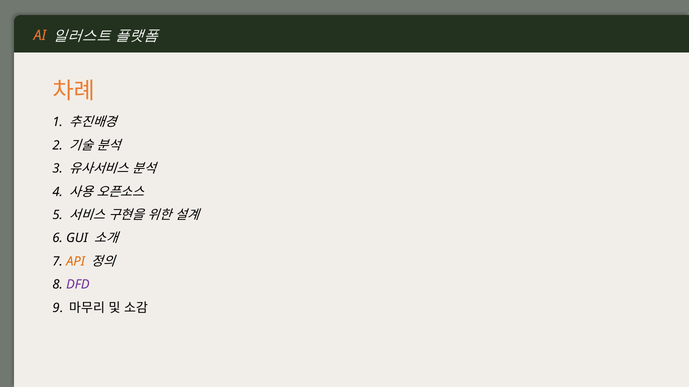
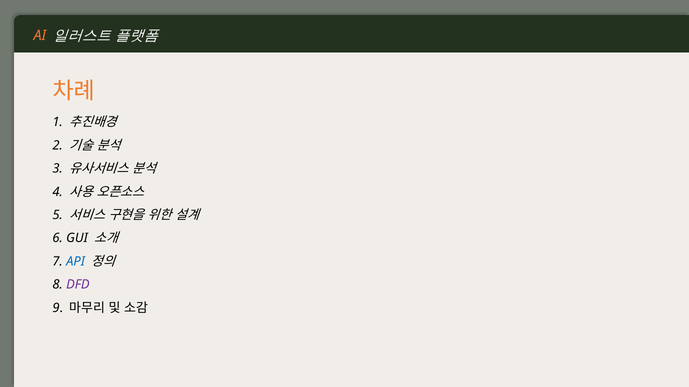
API colour: orange -> blue
